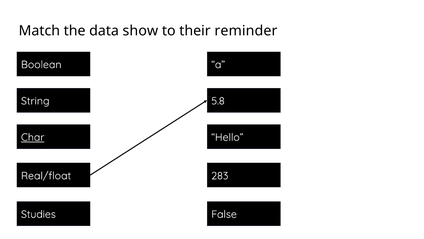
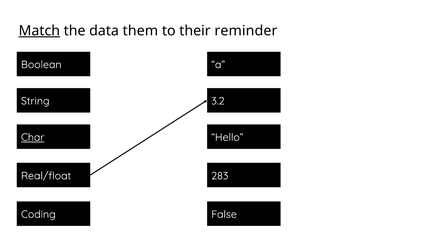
Match underline: none -> present
show: show -> them
5.8: 5.8 -> 3.2
Studies: Studies -> Coding
